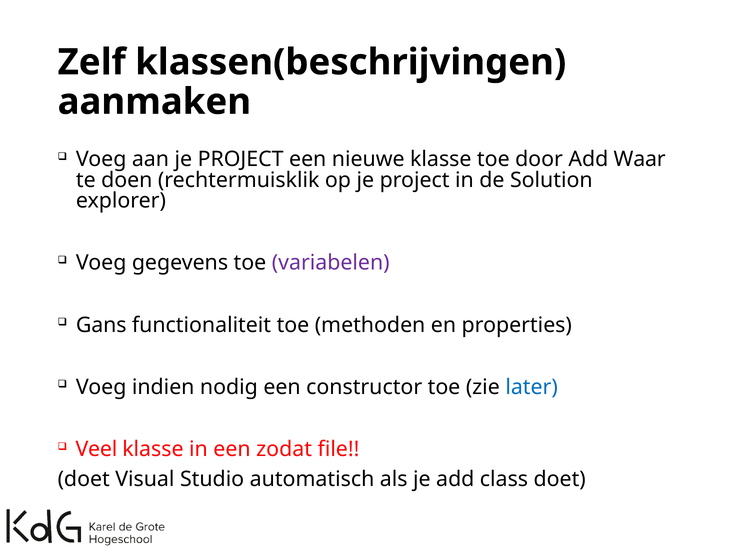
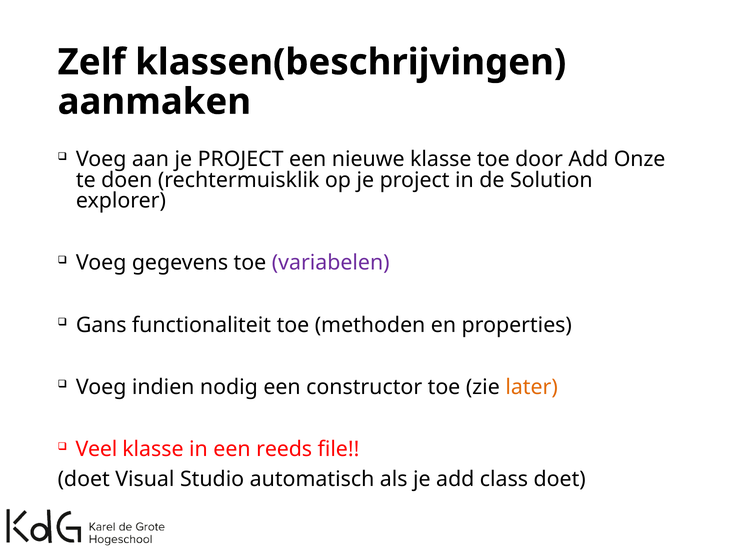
Waar: Waar -> Onze
later colour: blue -> orange
zodat: zodat -> reeds
